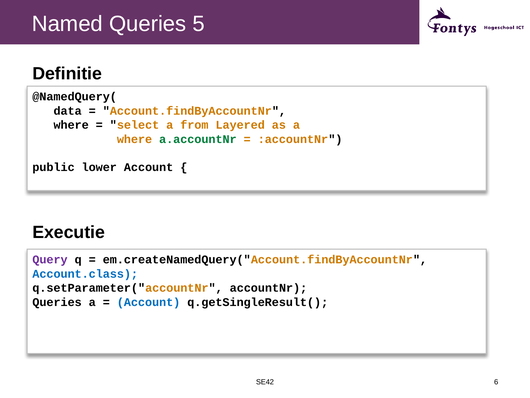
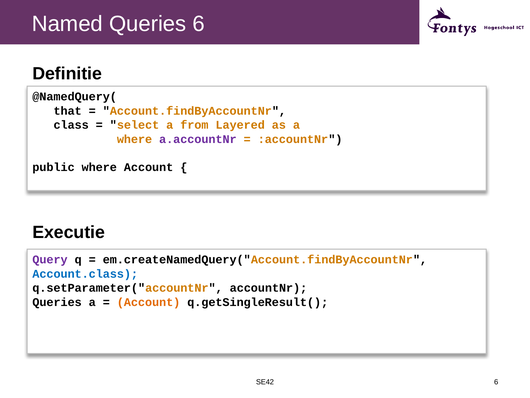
Queries 5: 5 -> 6
data: data -> that
where at (71, 125): where -> class
a.accountNr colour: green -> purple
public lower: lower -> where
Account at (149, 302) colour: blue -> orange
